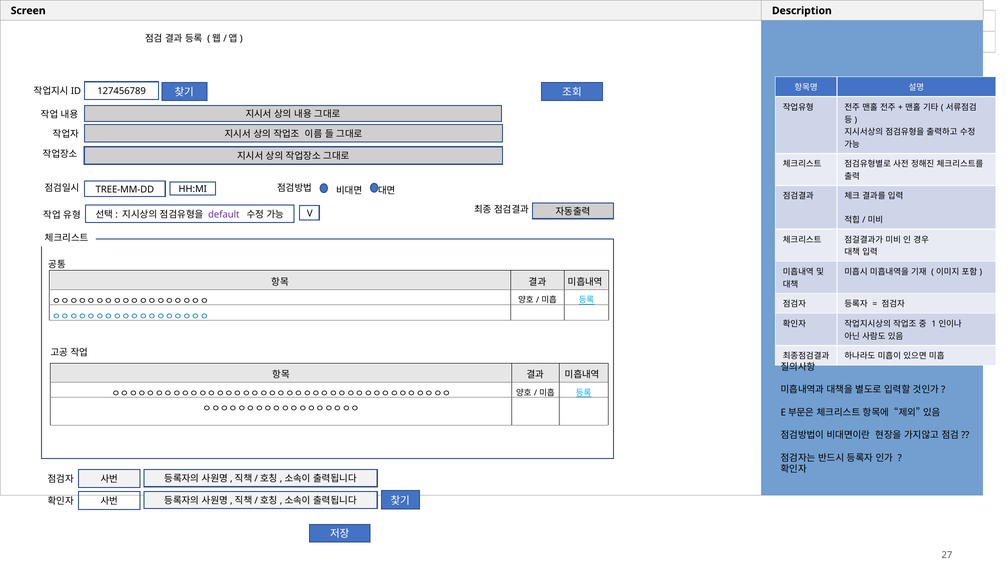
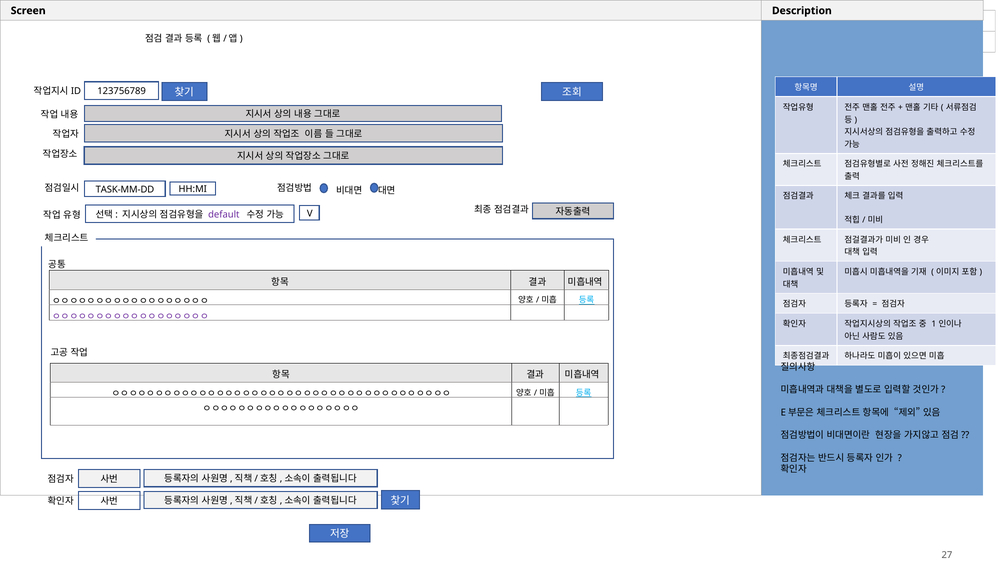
127456789: 127456789 -> 123756789
TREE-MM-DD: TREE-MM-DD -> TASK-MM-DD
ㅇㅇㅇㅇㅇㅇㅇㅇㅇㅇㅇㅇㅇㅇㅇㅇㅇㅇ at (130, 316) colour: blue -> purple
